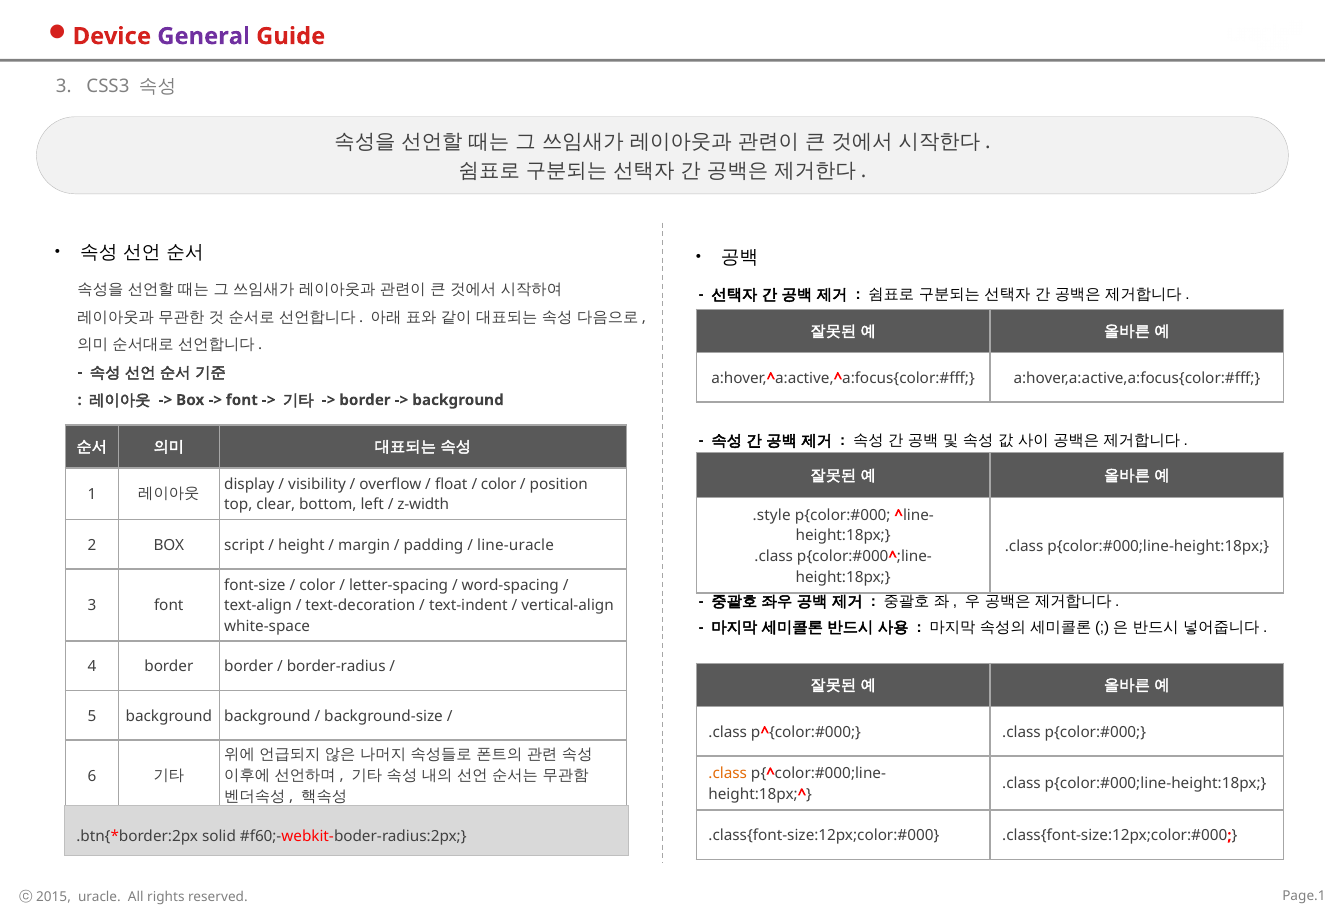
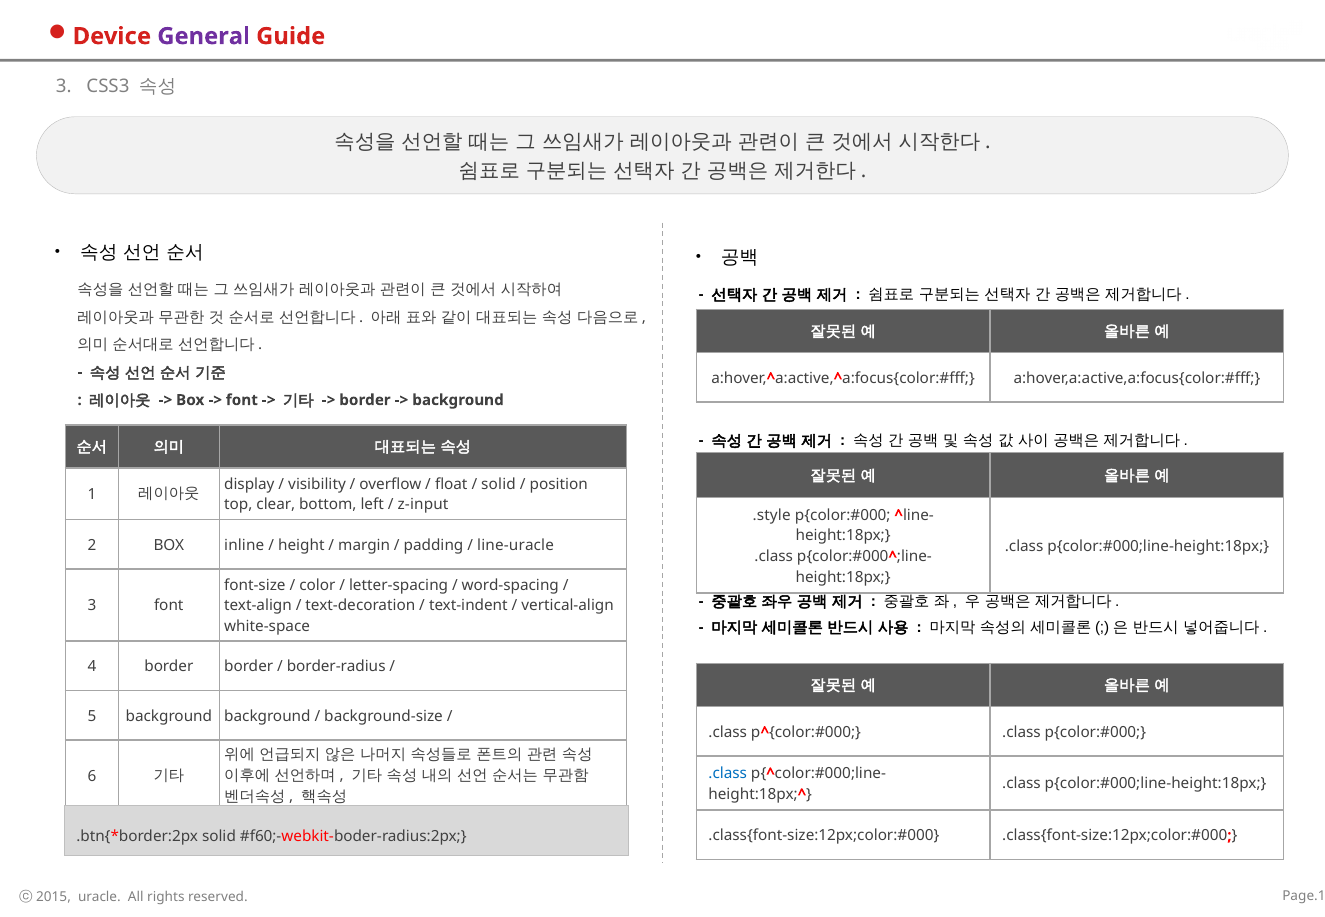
color at (499, 484): color -> solid
z-width: z-width -> z-input
script: script -> inline
.class at (728, 774) colour: orange -> blue
